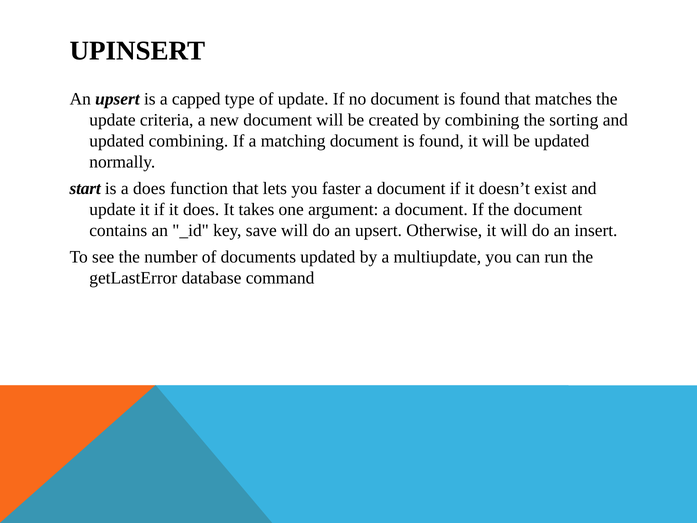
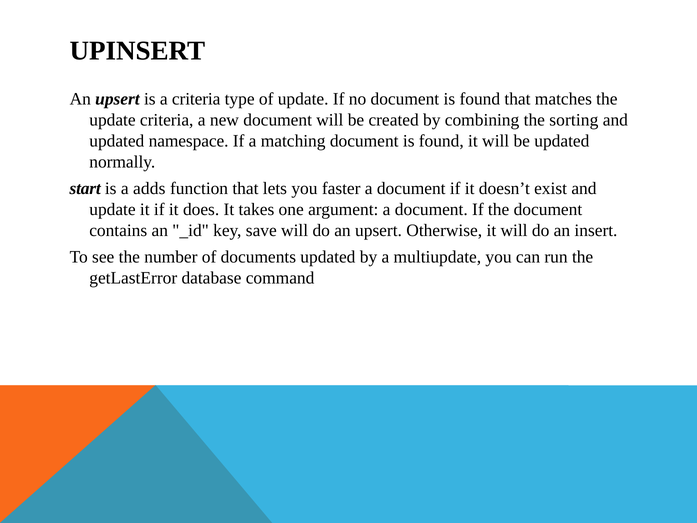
a capped: capped -> criteria
updated combining: combining -> namespace
a does: does -> adds
